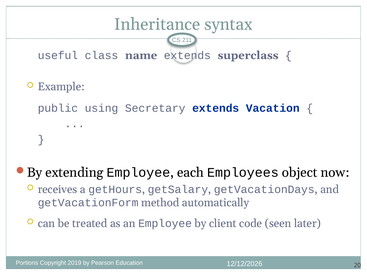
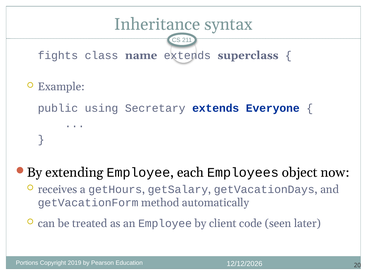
useful: useful -> fights
Vacation: Vacation -> Everyone
